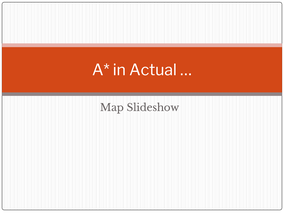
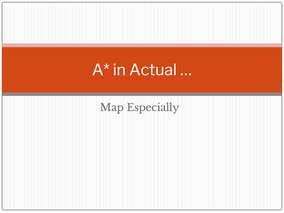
Slideshow: Slideshow -> Especially
